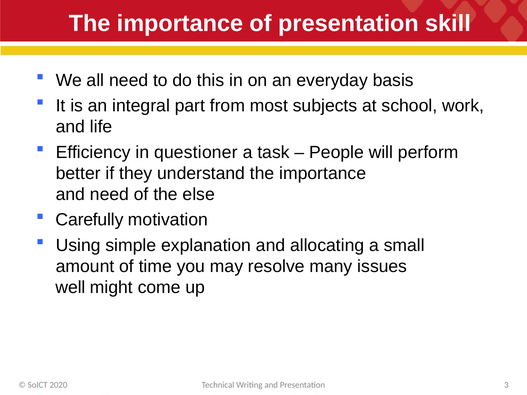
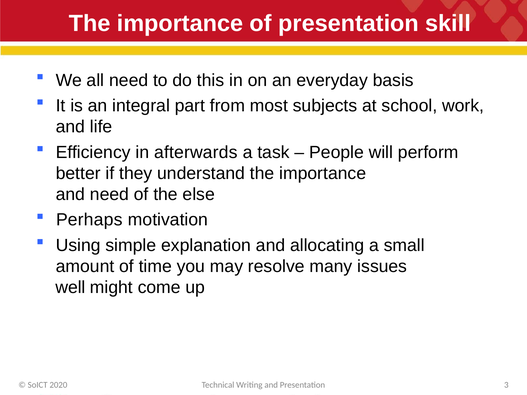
questioner: questioner -> afterwards
Carefully: Carefully -> Perhaps
